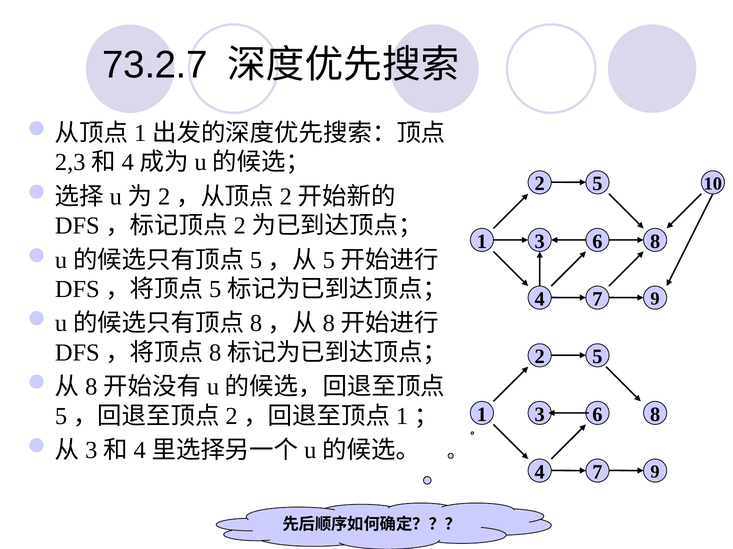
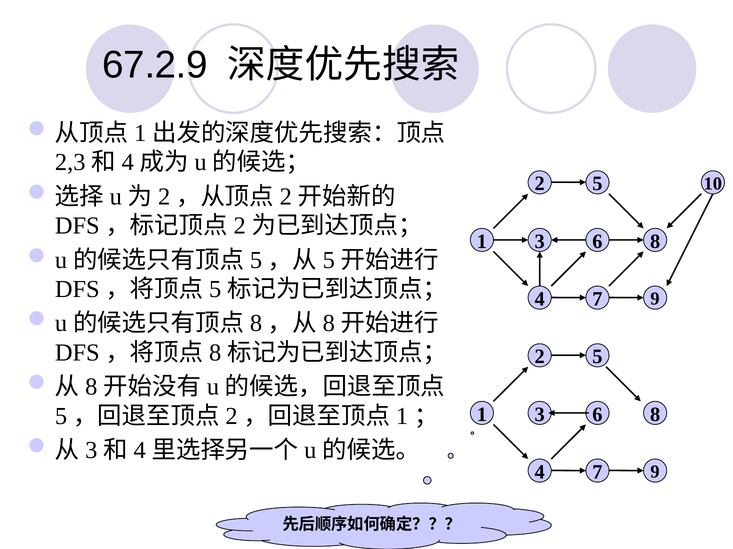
73.2.7: 73.2.7 -> 67.2.9
